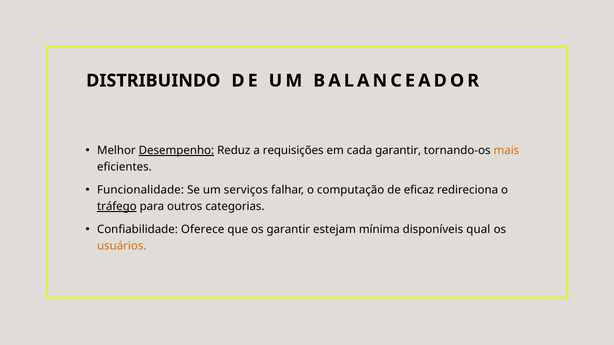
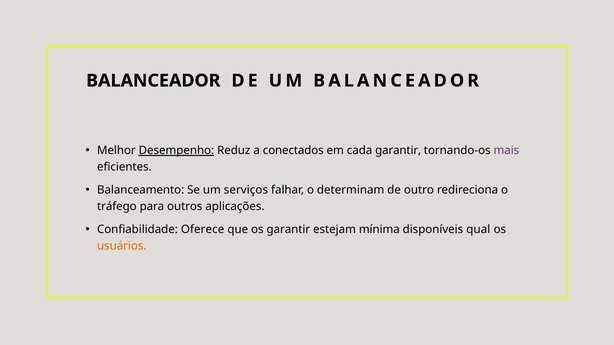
DISTRIBUINDO at (153, 81): DISTRIBUINDO -> BALANCEADOR
requisições: requisições -> conectados
mais colour: orange -> purple
Funcionalidade: Funcionalidade -> Balanceamento
computação: computação -> determinam
eficaz: eficaz -> outro
tráfego underline: present -> none
categorias: categorias -> aplicações
